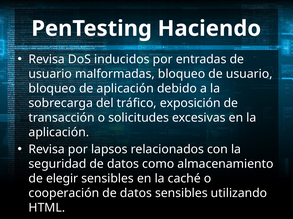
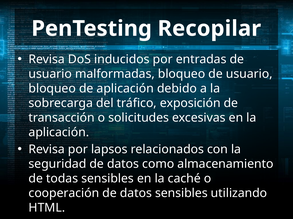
Haciendo: Haciendo -> Recopilar
elegir: elegir -> todas
